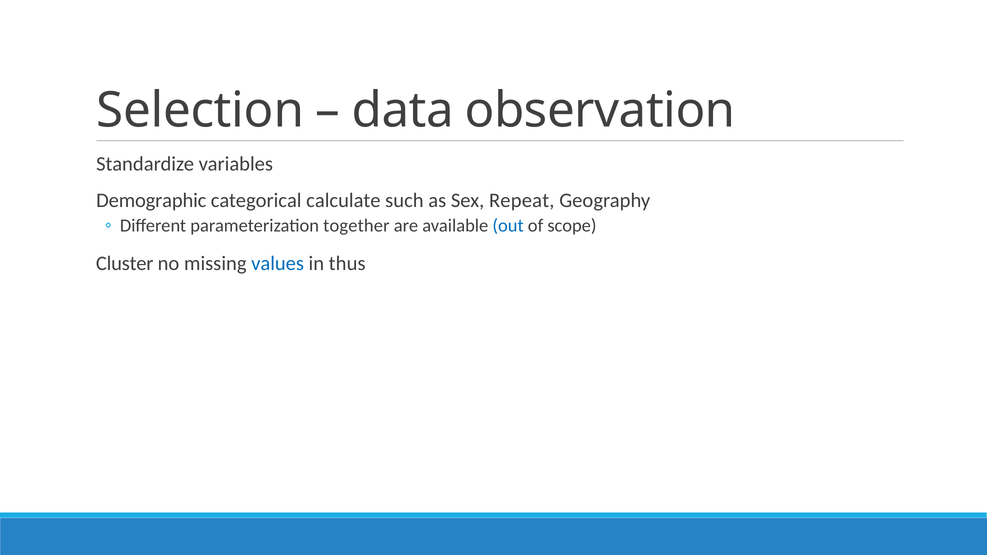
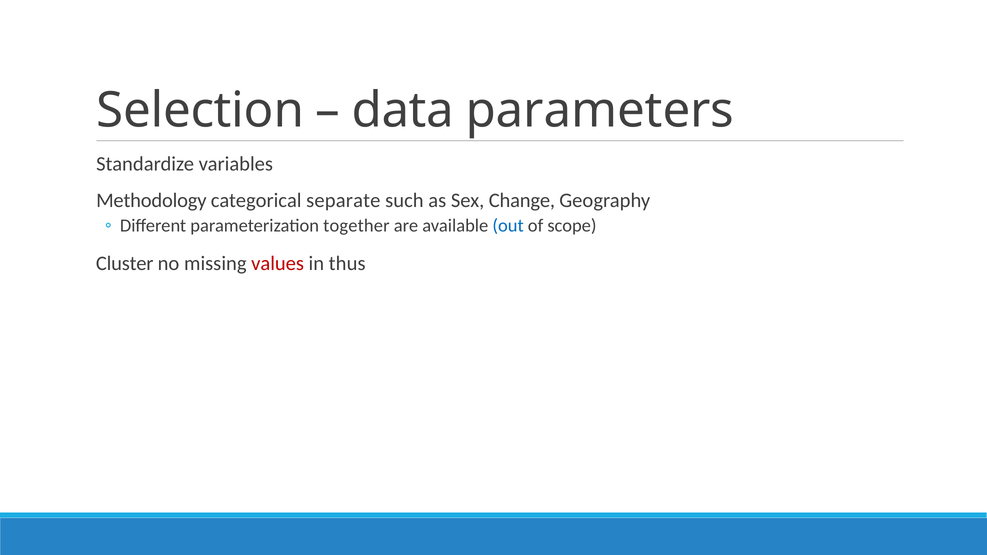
observation: observation -> parameters
Demographic: Demographic -> Methodology
calculate: calculate -> separate
Repeat: Repeat -> Change
values colour: blue -> red
